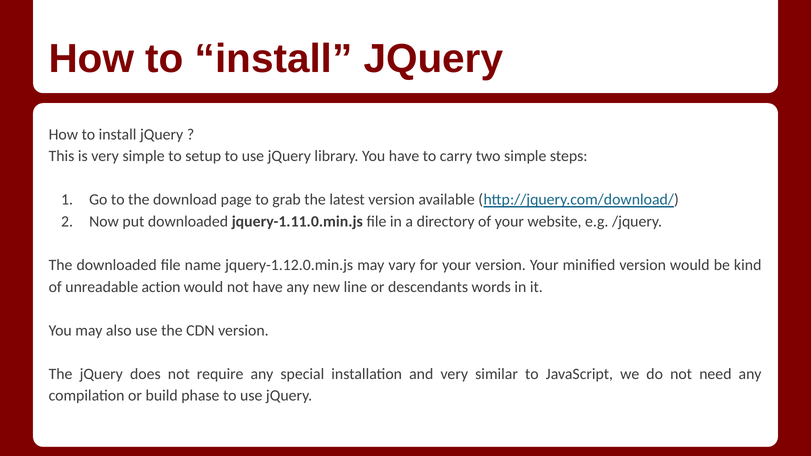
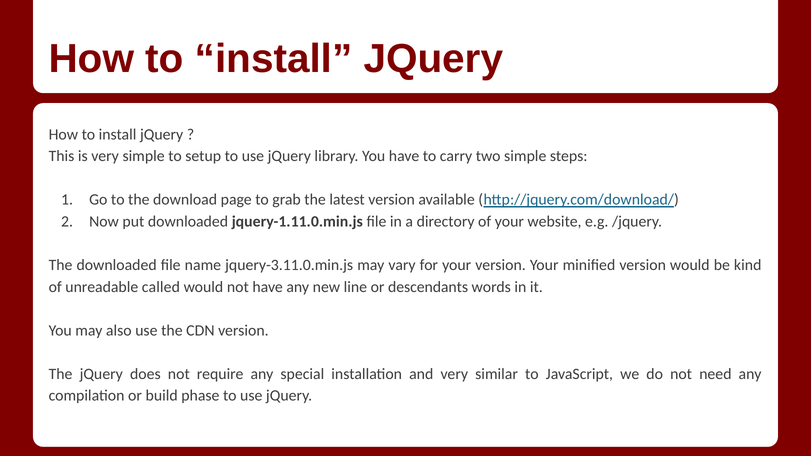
jquery-1.12.0.min.js: jquery-1.12.0.min.js -> jquery-3.11.0.min.js
action: action -> called
